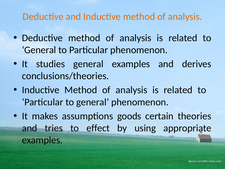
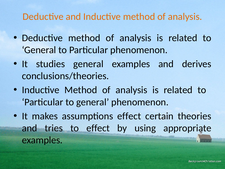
assumptions goods: goods -> effect
